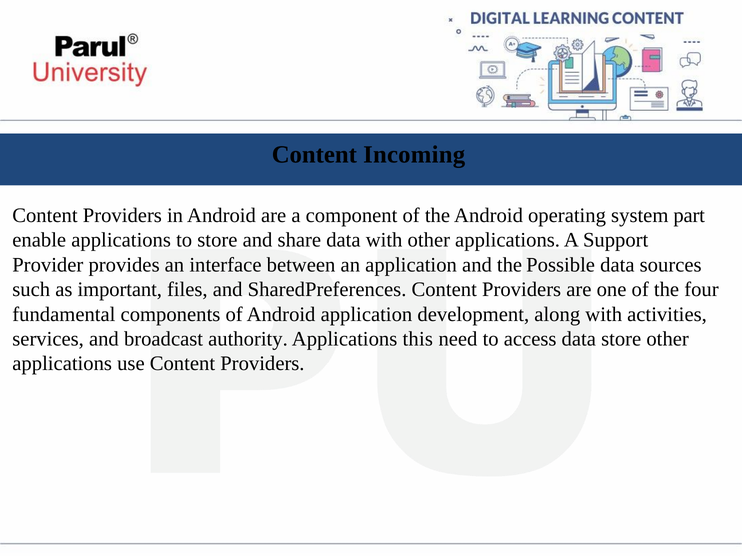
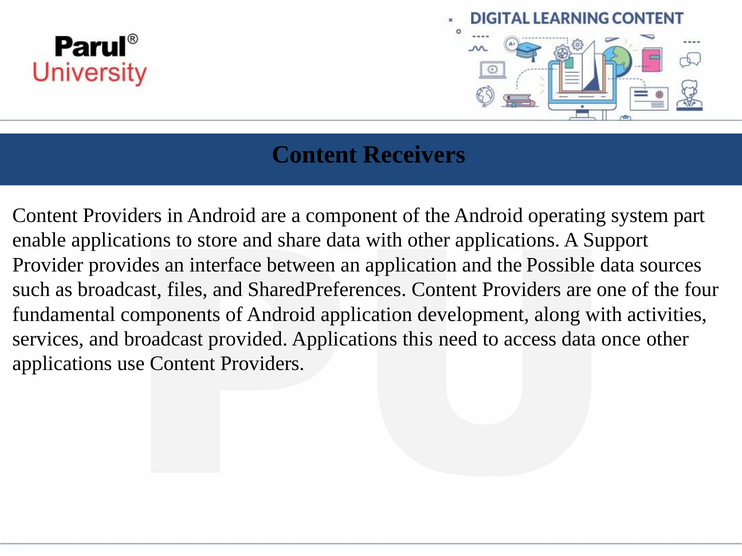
Incoming: Incoming -> Receivers
as important: important -> broadcast
authority: authority -> provided
data store: store -> once
